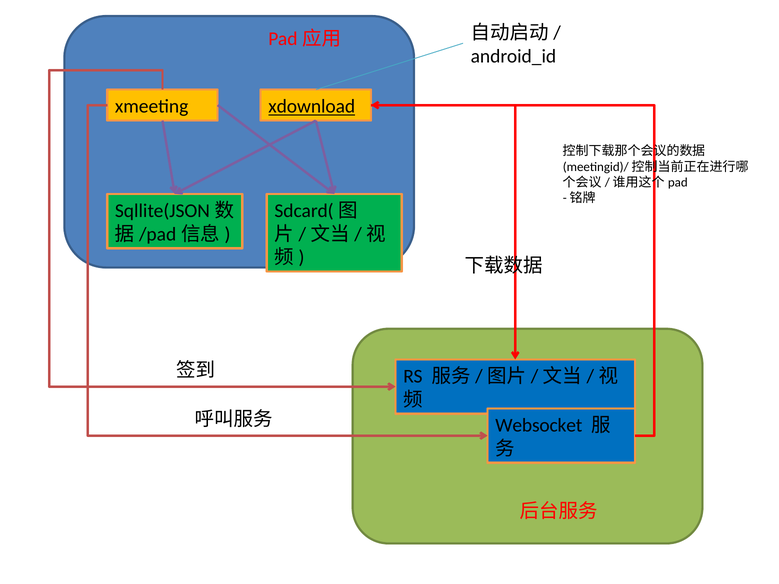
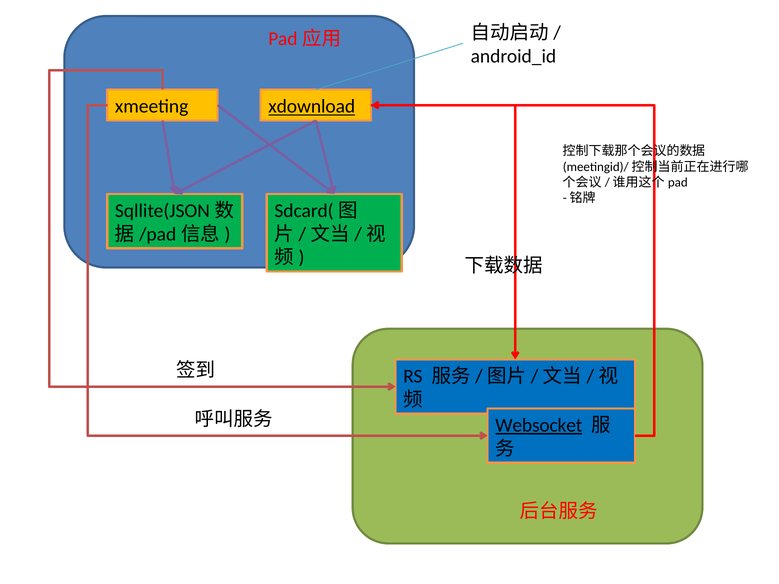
Websocket underline: none -> present
